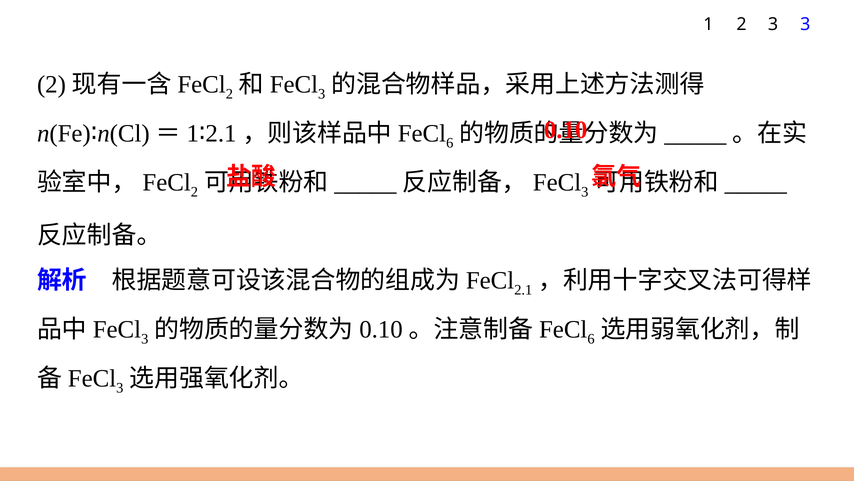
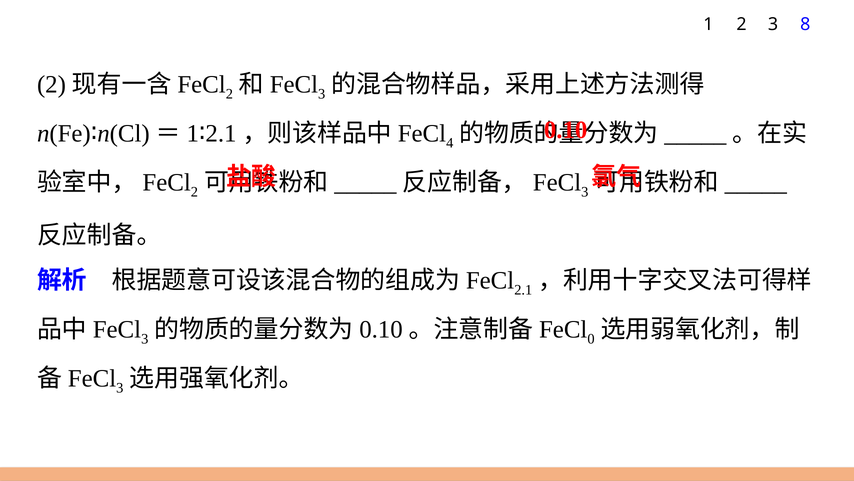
3 3: 3 -> 8
6 at (450, 143): 6 -> 4
6 at (591, 339): 6 -> 0
